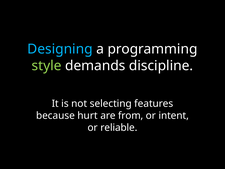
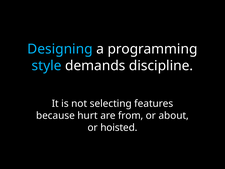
style colour: light green -> light blue
intent: intent -> about
reliable: reliable -> hoisted
